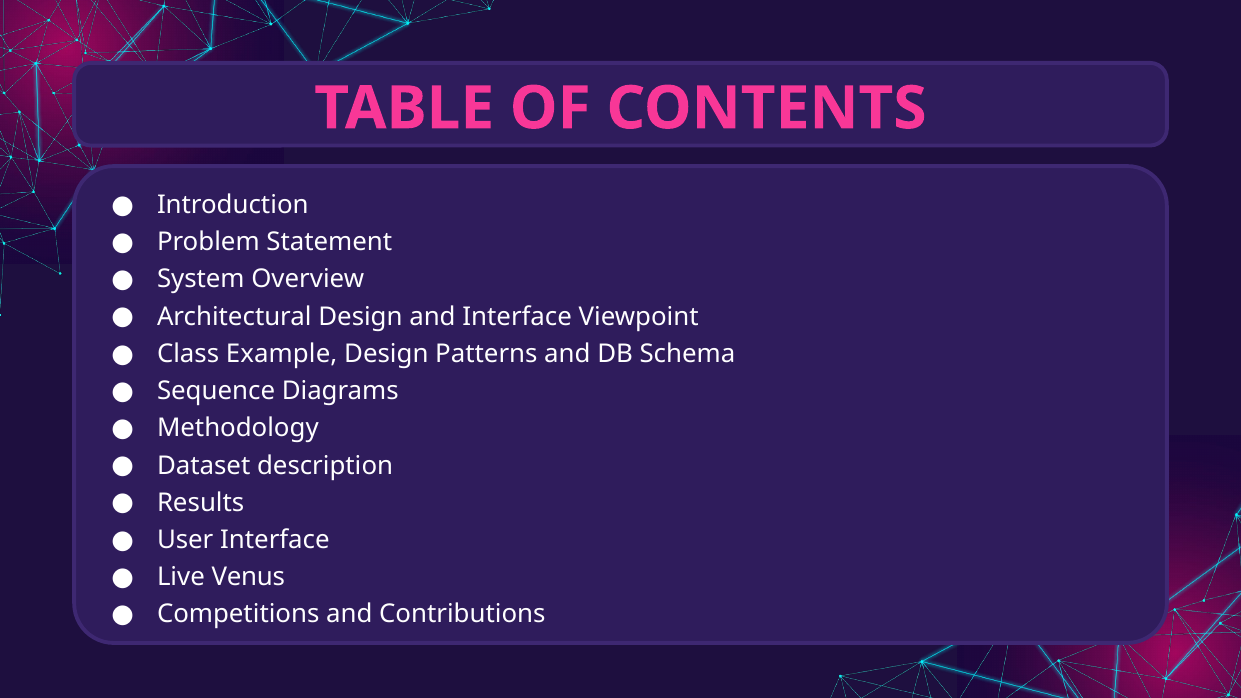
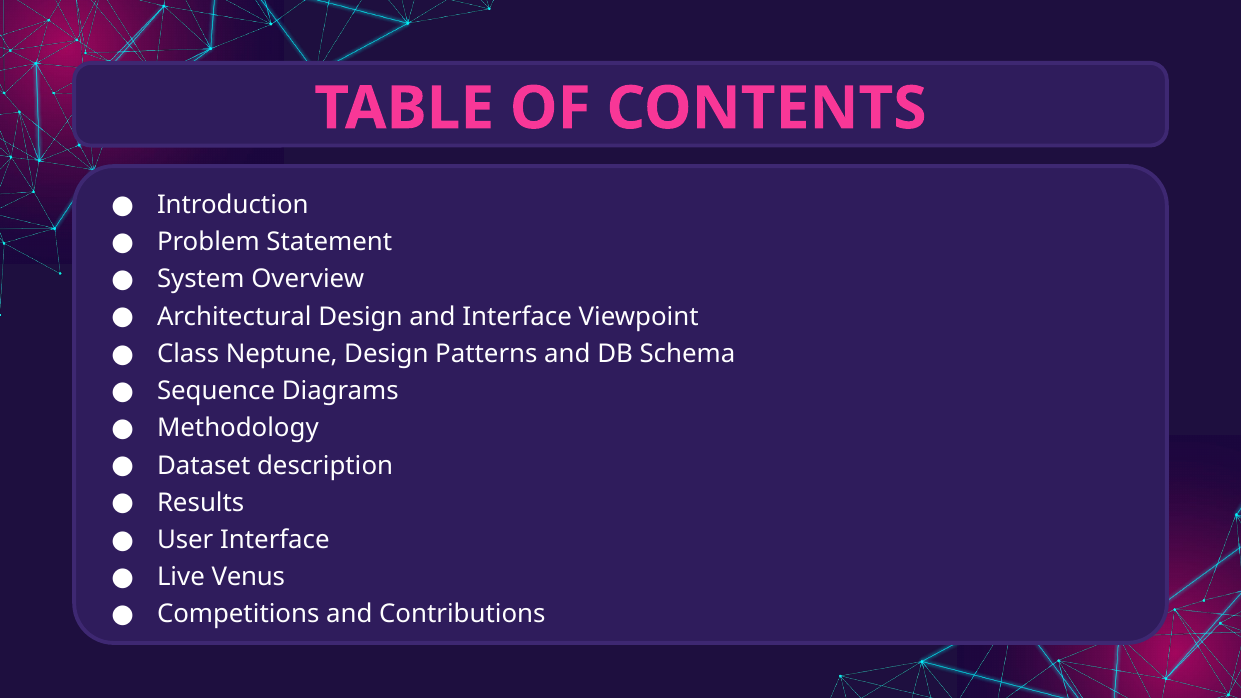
Example: Example -> Neptune
